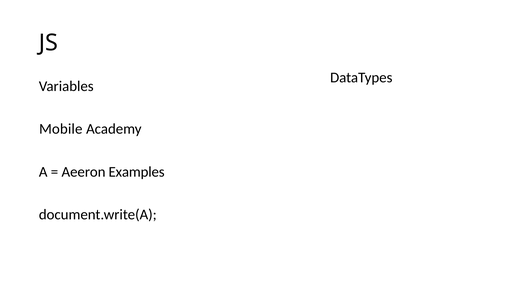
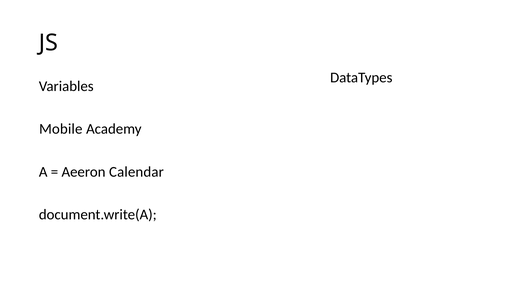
Examples: Examples -> Calendar
